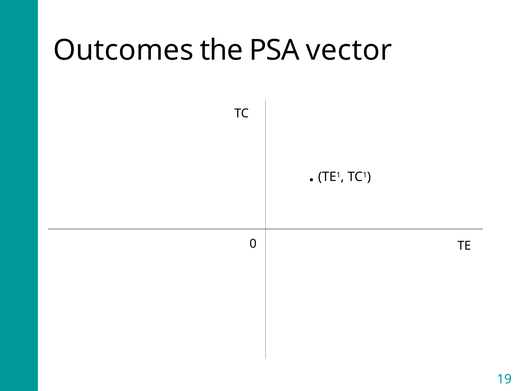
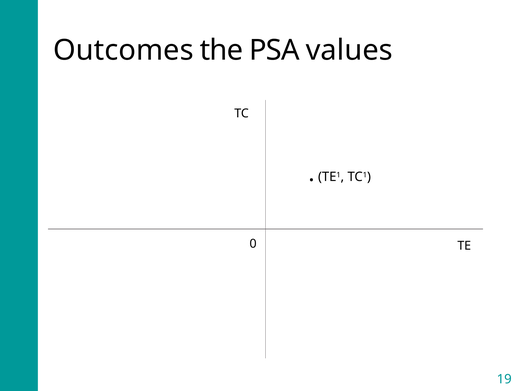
vector: vector -> values
